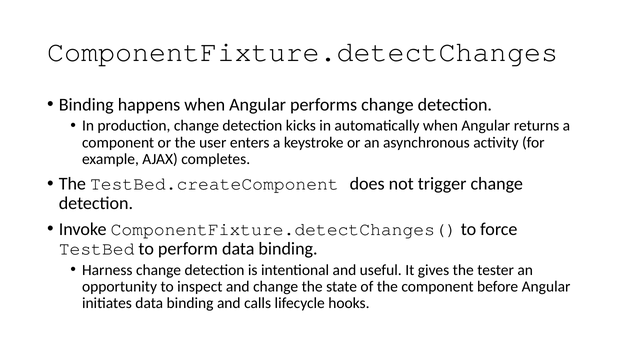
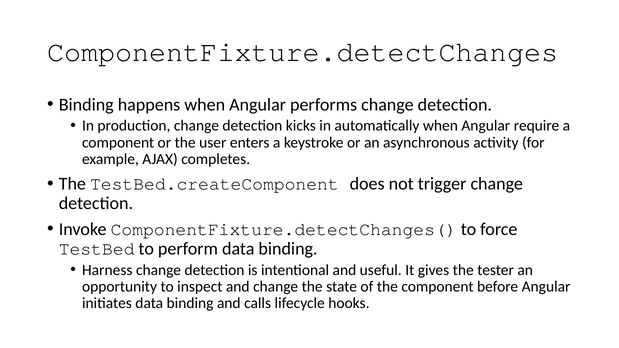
returns: returns -> require
